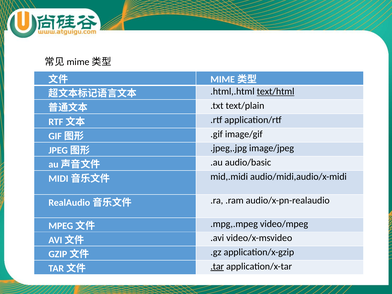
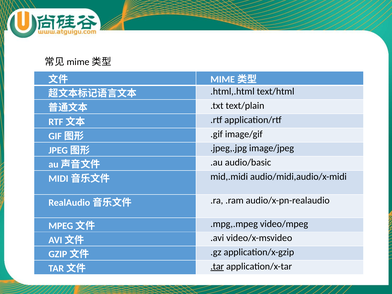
text/html underline: present -> none
